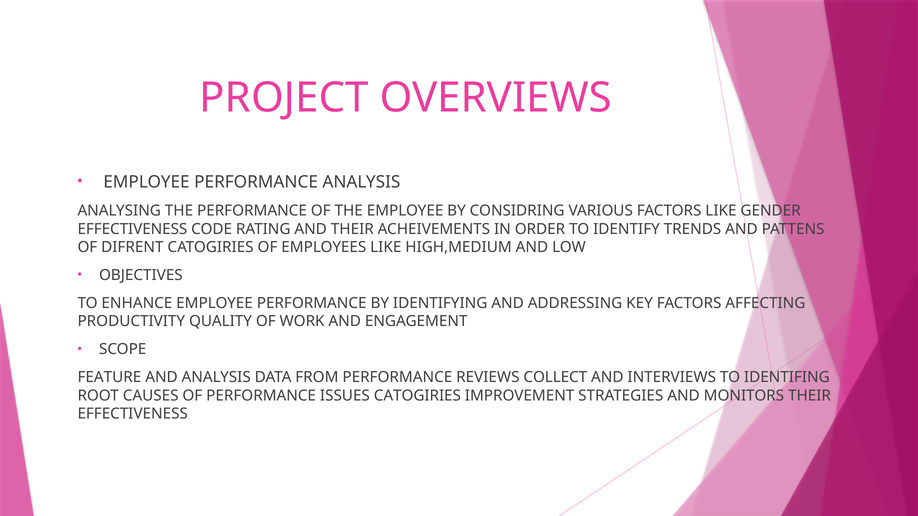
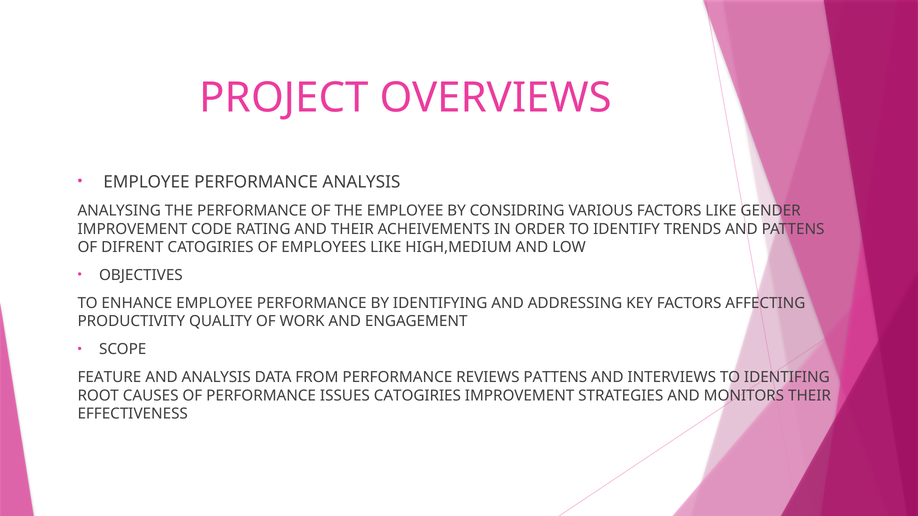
EFFECTIVENESS at (132, 229): EFFECTIVENESS -> IMPROVEMENT
REVIEWS COLLECT: COLLECT -> PATTENS
